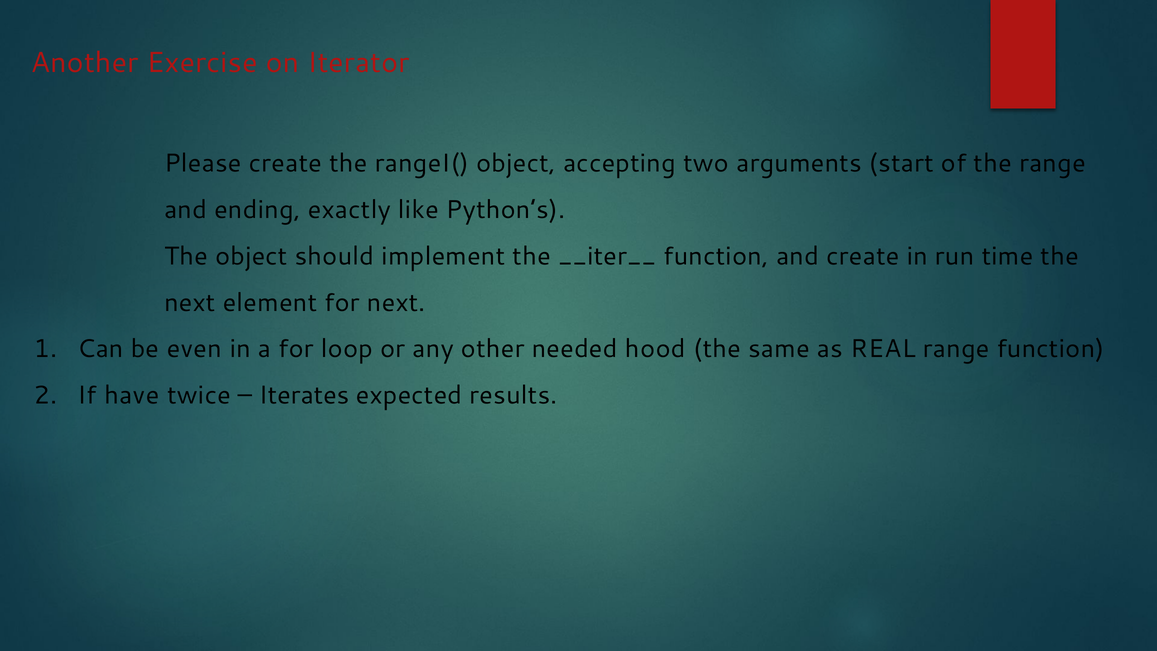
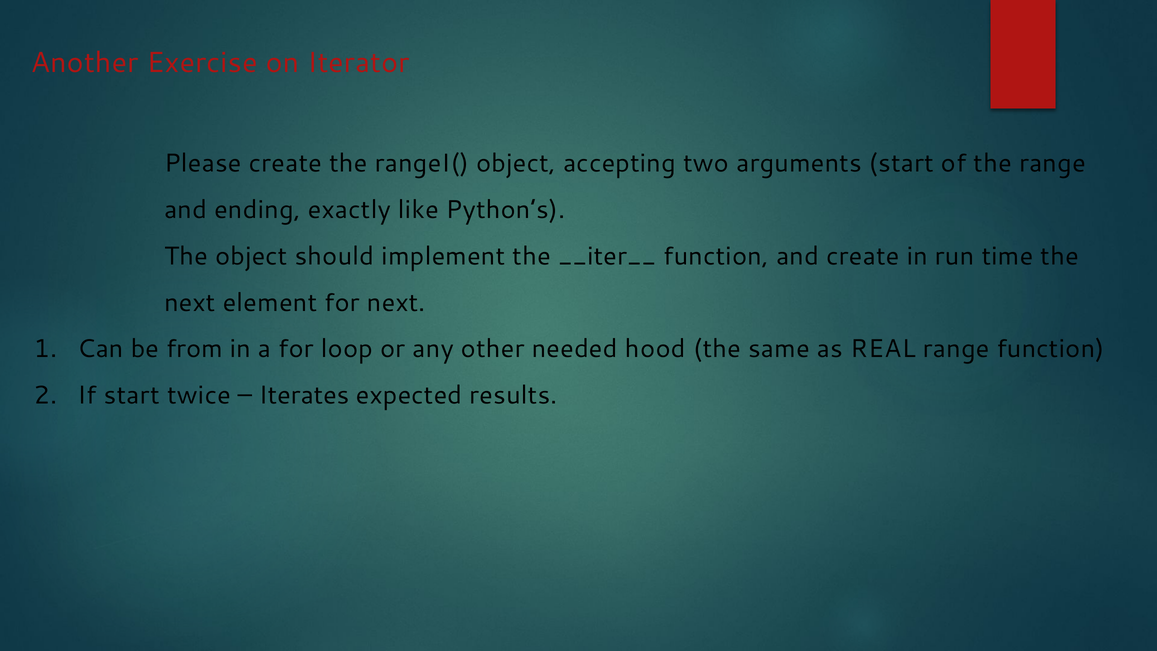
even: even -> from
If have: have -> start
